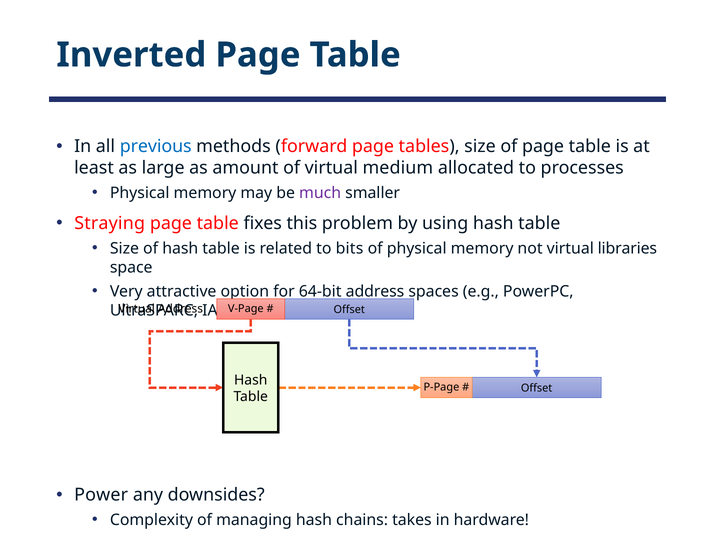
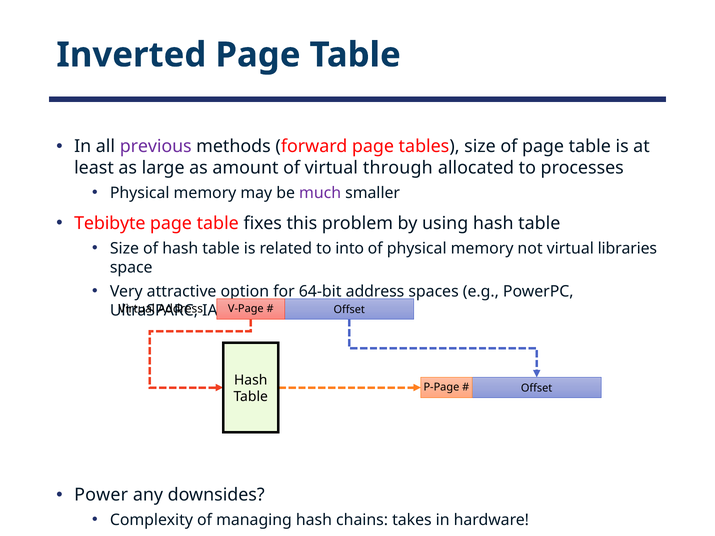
previous colour: blue -> purple
medium: medium -> through
Straying: Straying -> Tebibyte
bits: bits -> into
